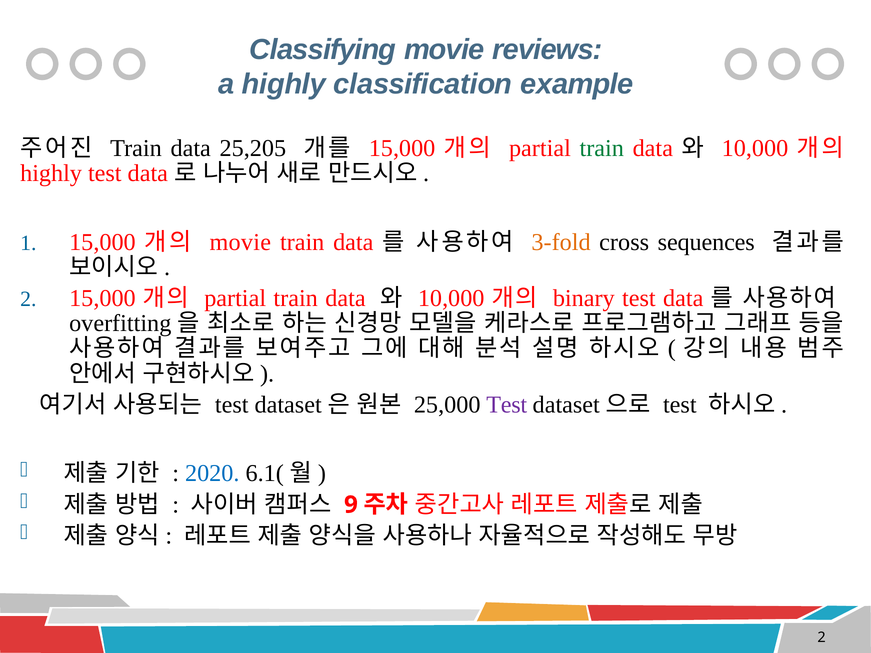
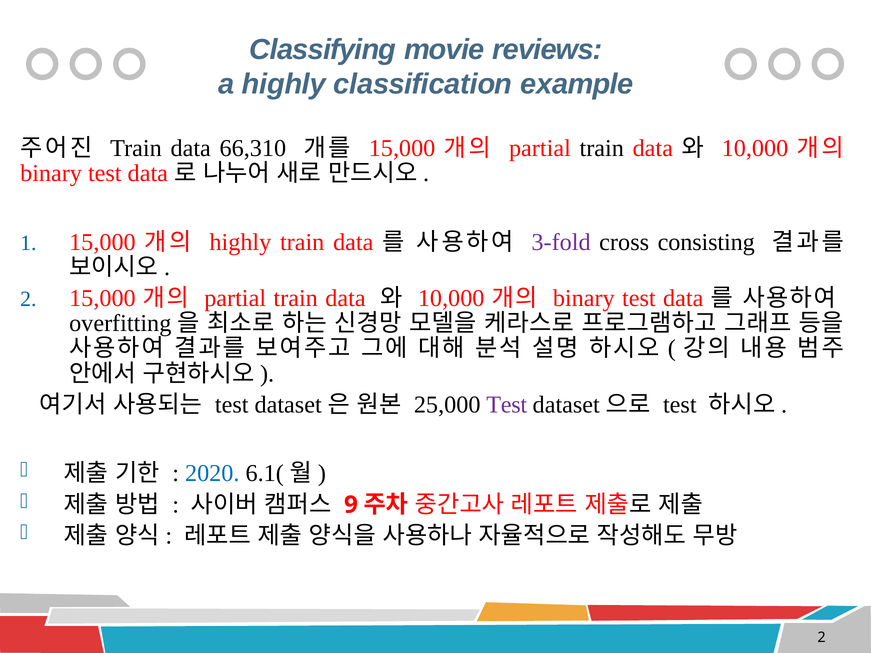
25,205: 25,205 -> 66,310
train at (602, 148) colour: green -> black
highly at (51, 173): highly -> binary
movie at (240, 242): movie -> highly
3-fold colour: orange -> purple
sequences: sequences -> consisting
